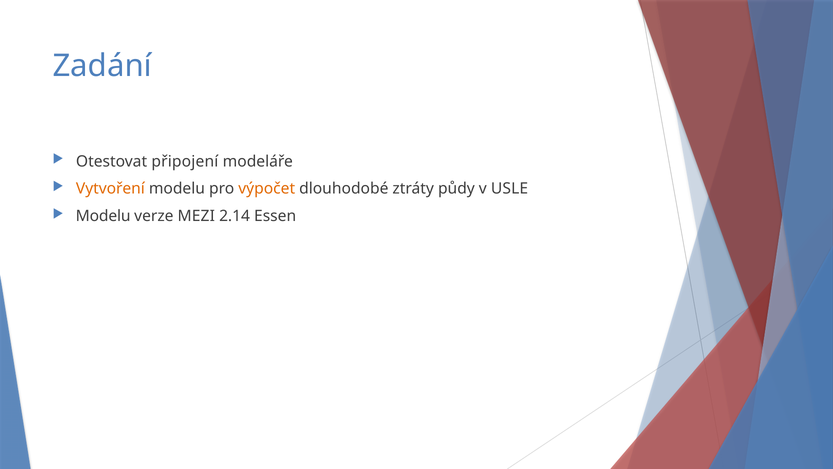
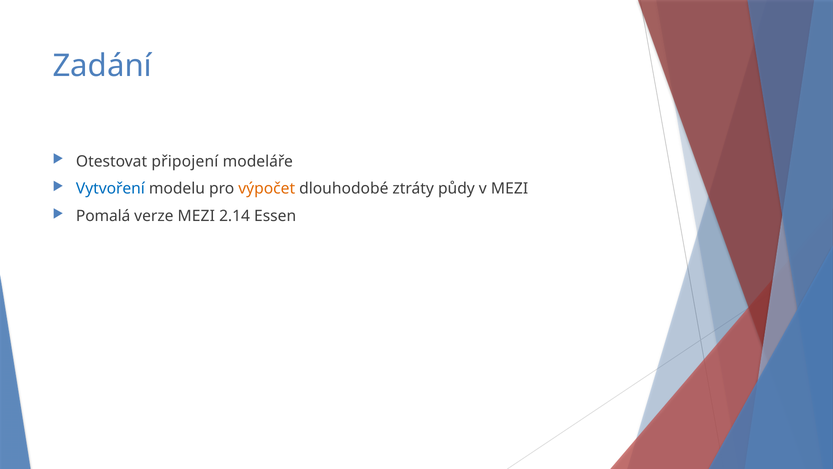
Vytvoření colour: orange -> blue
v USLE: USLE -> MEZI
Modelu at (103, 216): Modelu -> Pomalá
